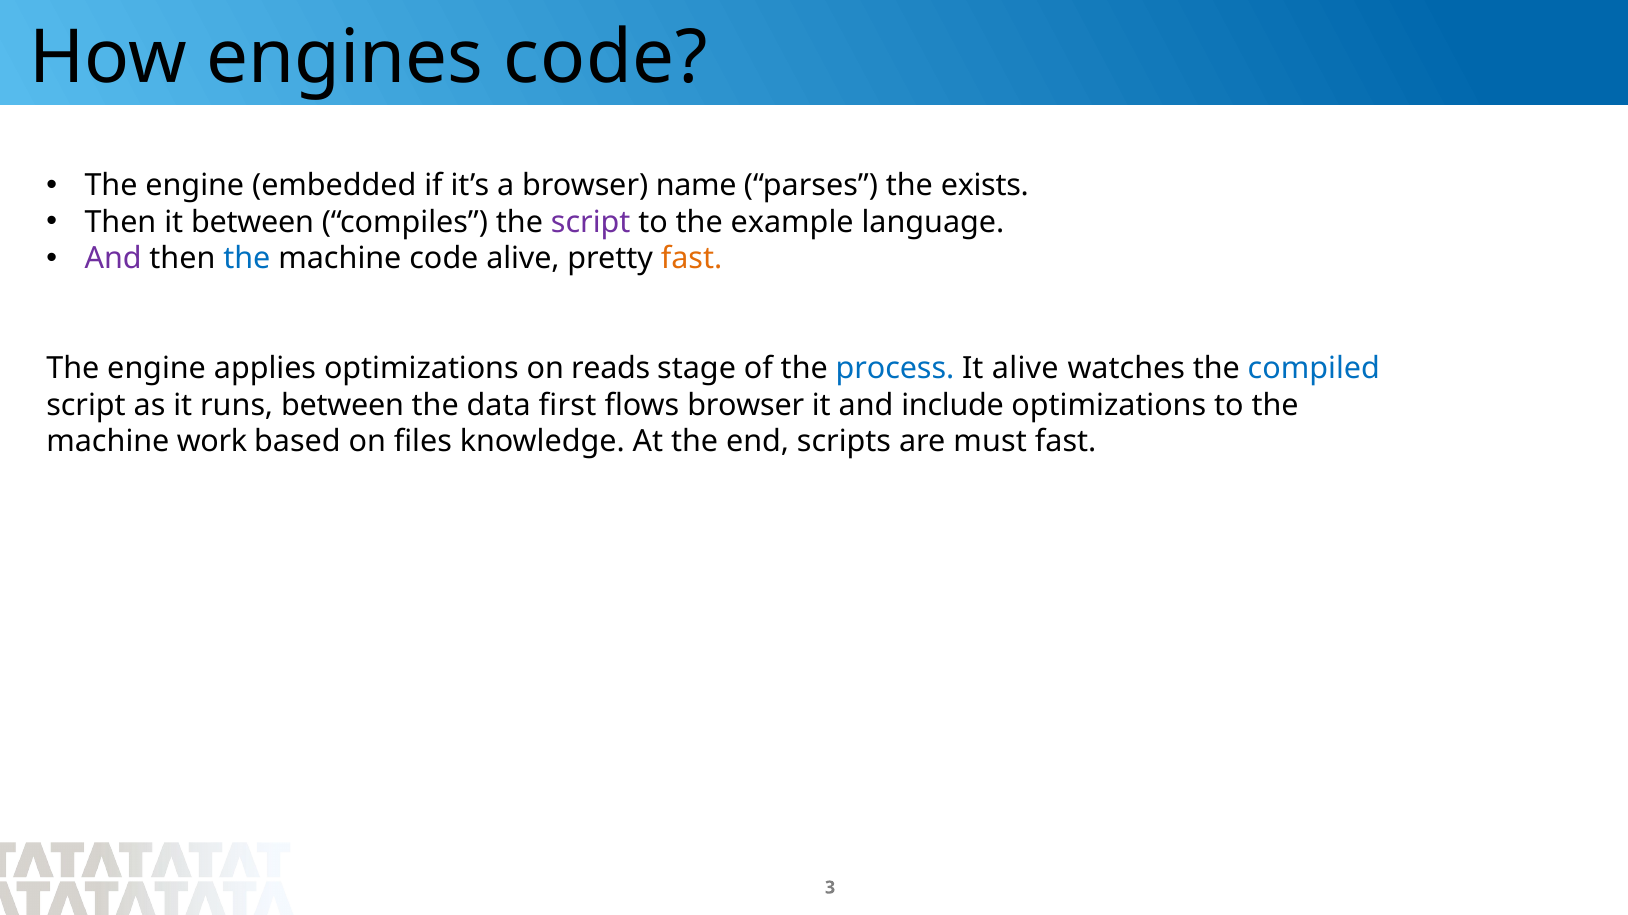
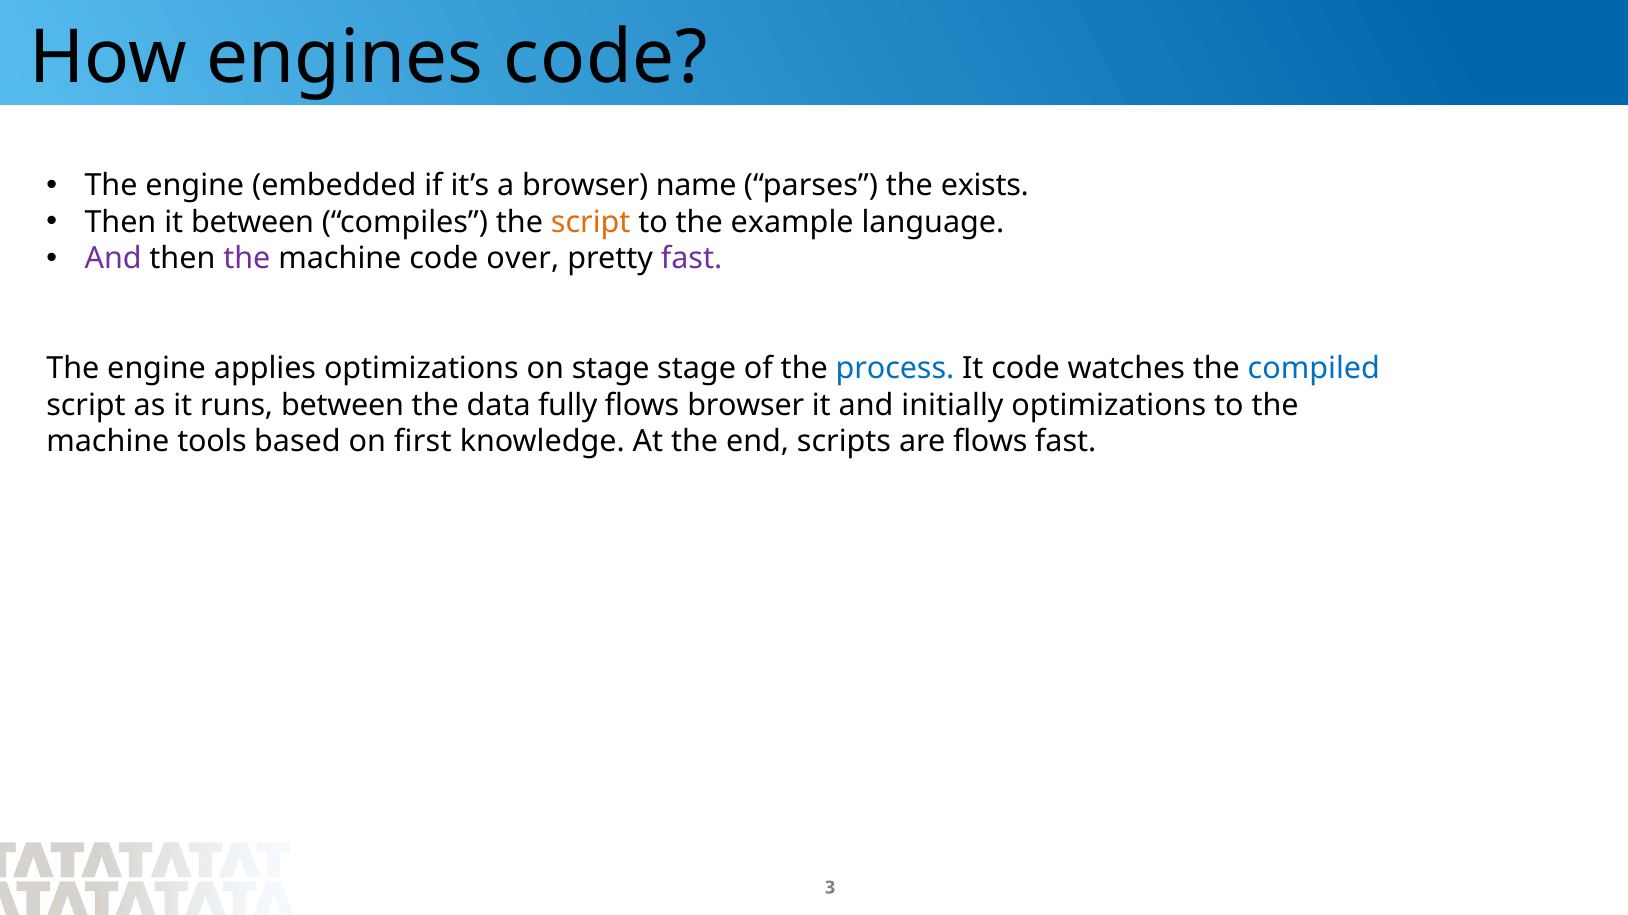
script at (591, 222) colour: purple -> orange
the at (247, 259) colour: blue -> purple
code alive: alive -> over
fast at (692, 259) colour: orange -> purple
on reads: reads -> stage
It alive: alive -> code
first: first -> fully
include: include -> initially
work: work -> tools
files: files -> first
are must: must -> flows
